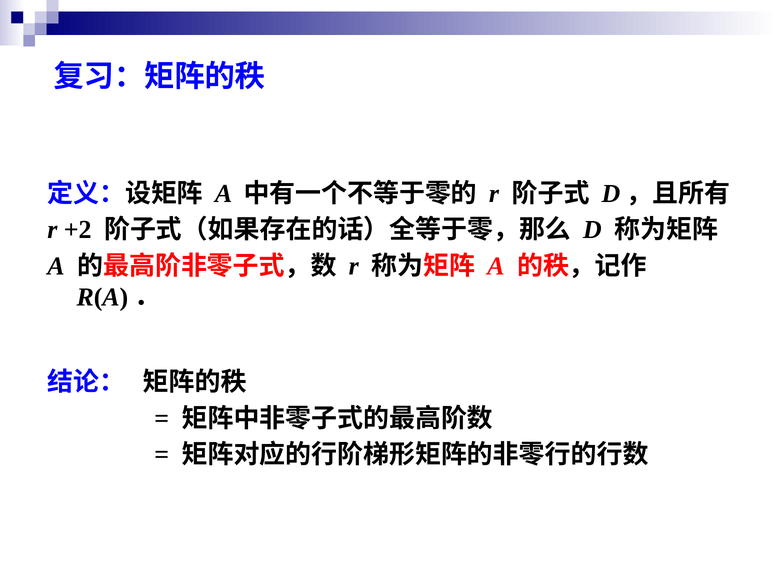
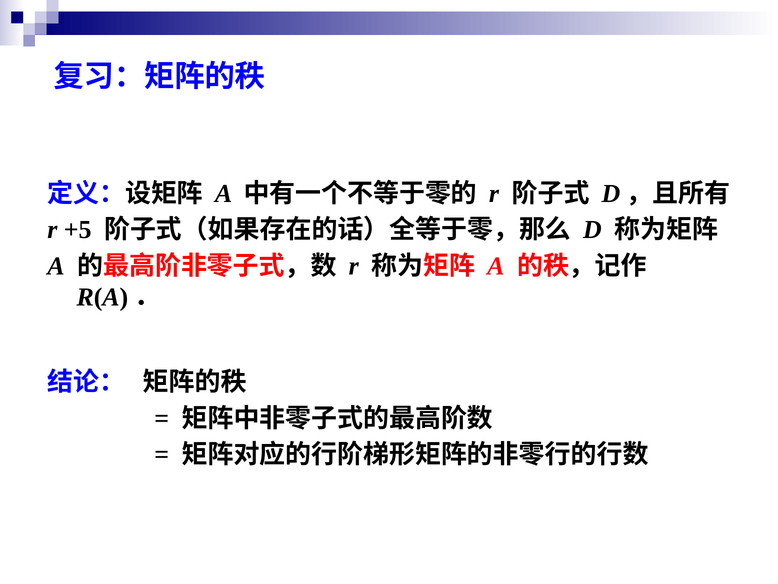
+2: +2 -> +5
